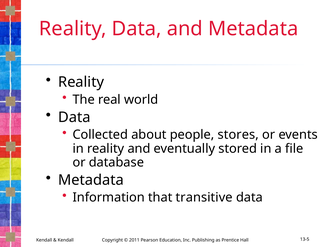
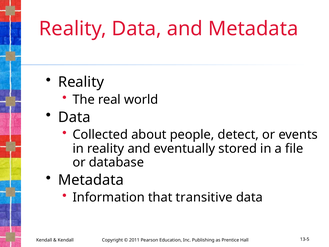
stores: stores -> detect
